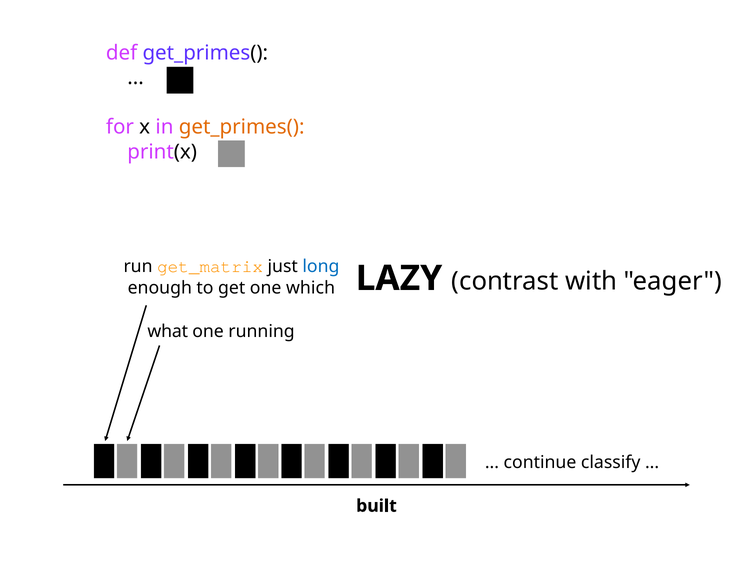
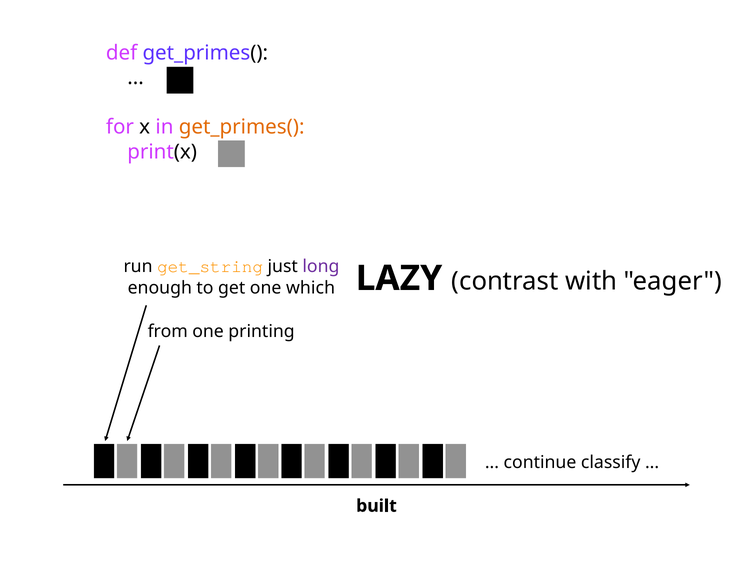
get_matrix: get_matrix -> get_string
long colour: blue -> purple
what: what -> from
running: running -> printing
